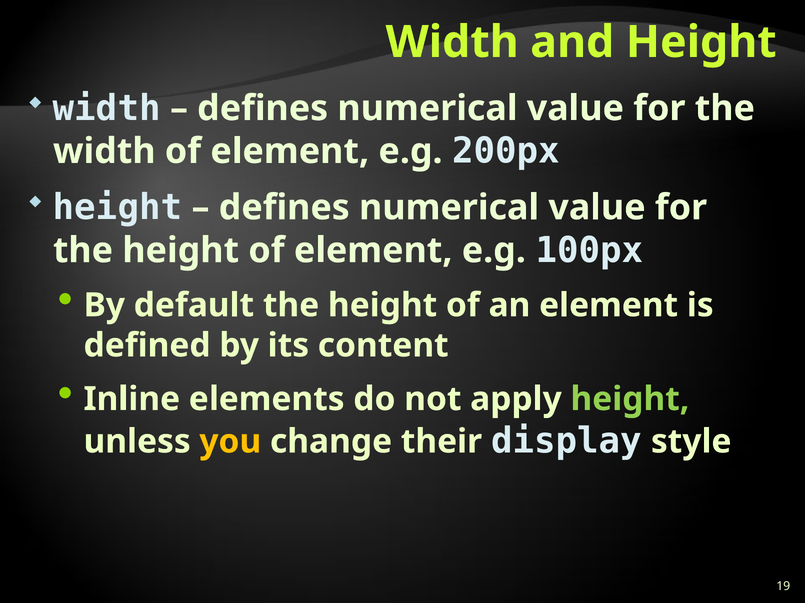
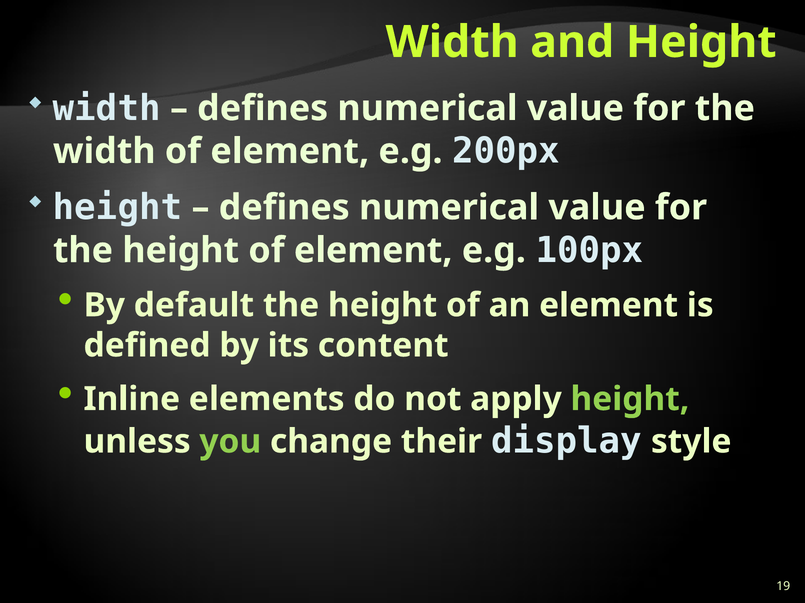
you colour: yellow -> light green
